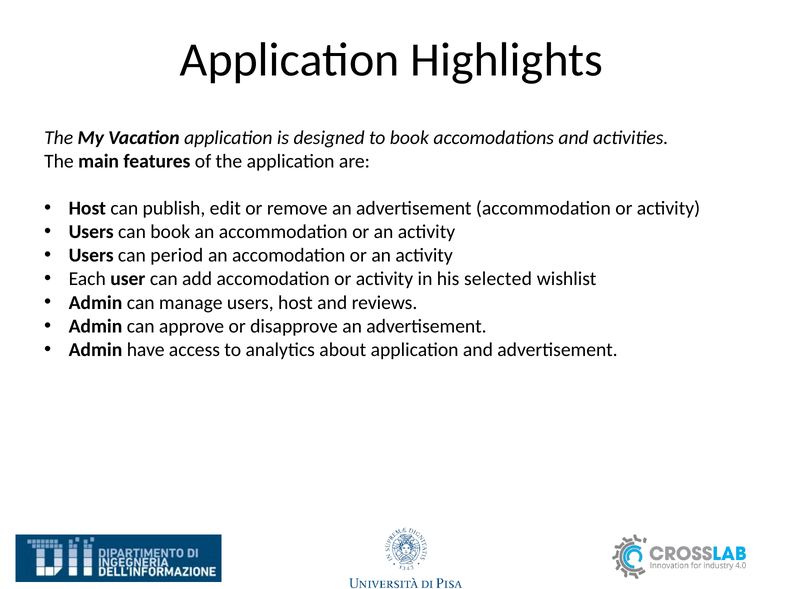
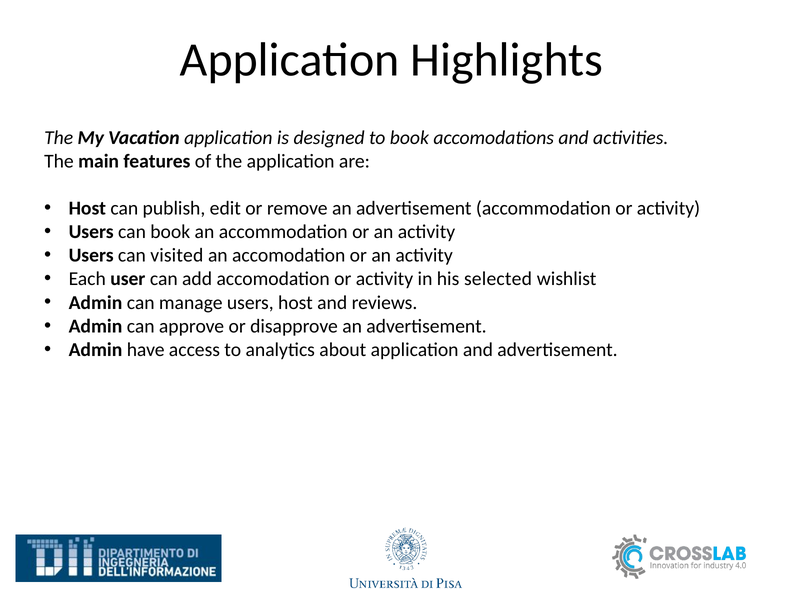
period: period -> visited
